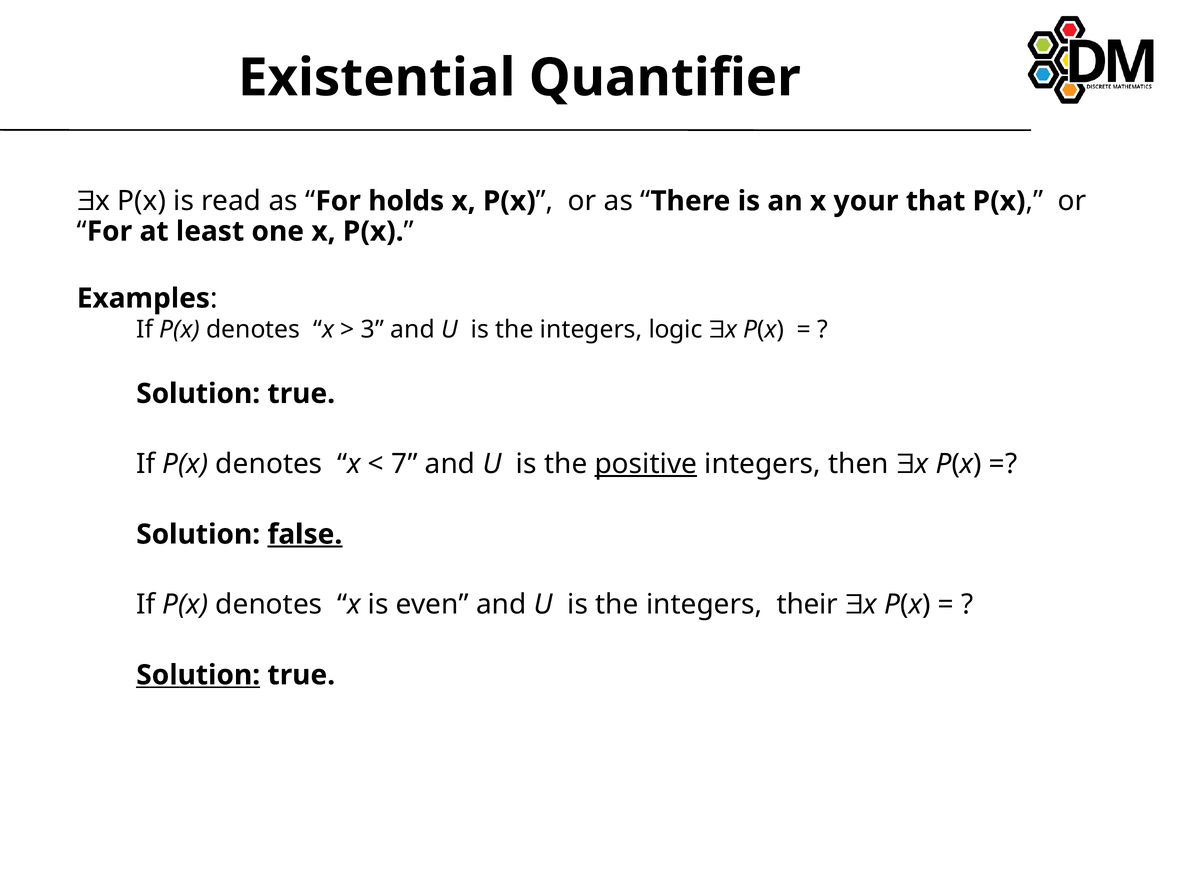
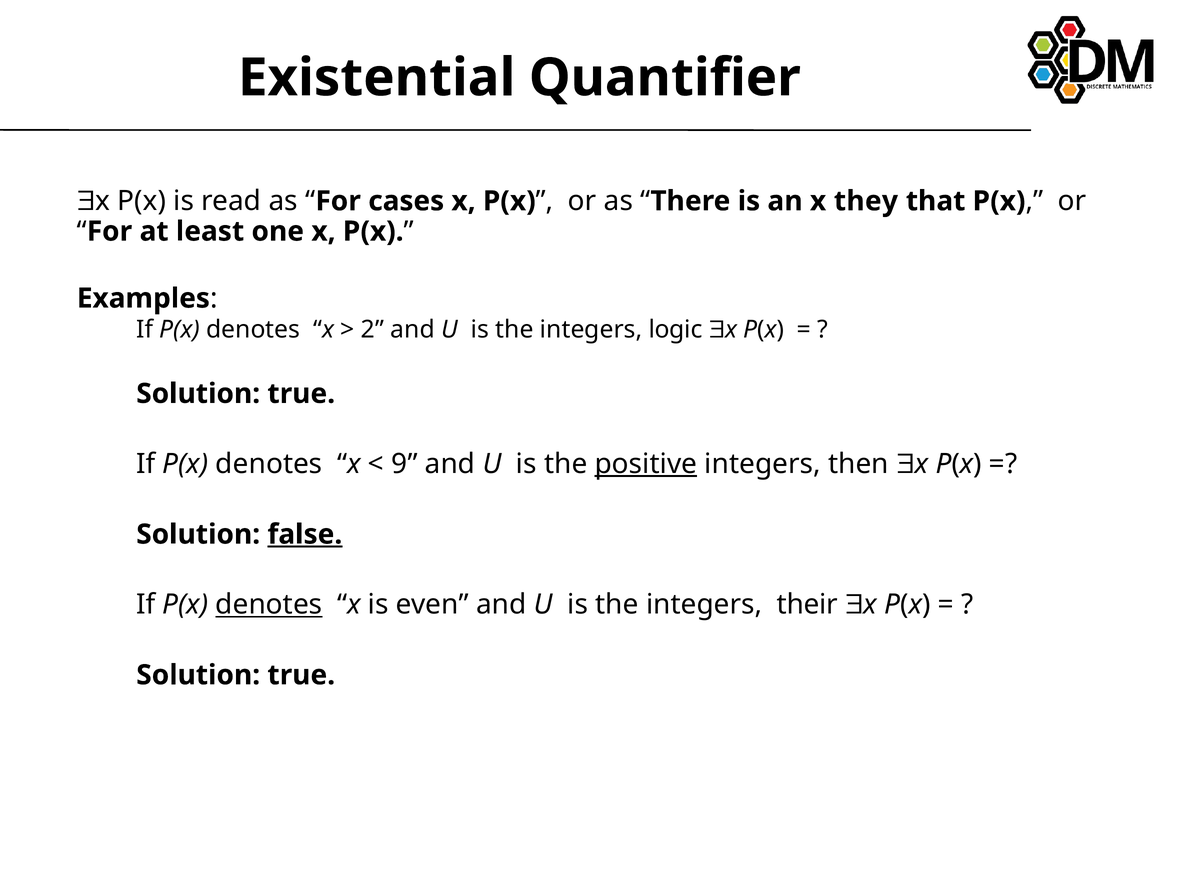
holds: holds -> cases
your: your -> they
3: 3 -> 2
7: 7 -> 9
denotes at (269, 605) underline: none -> present
Solution at (198, 675) underline: present -> none
